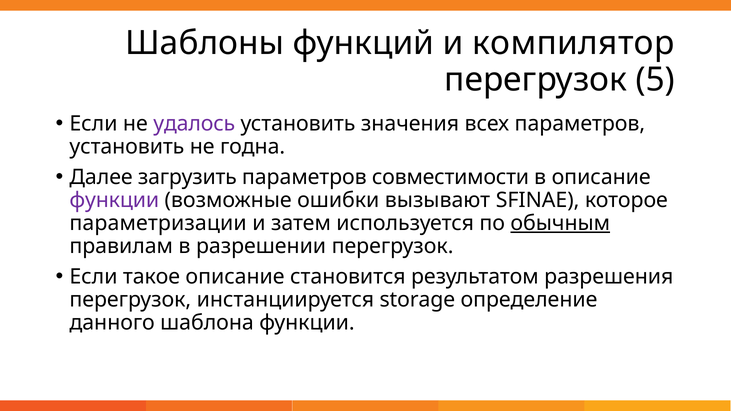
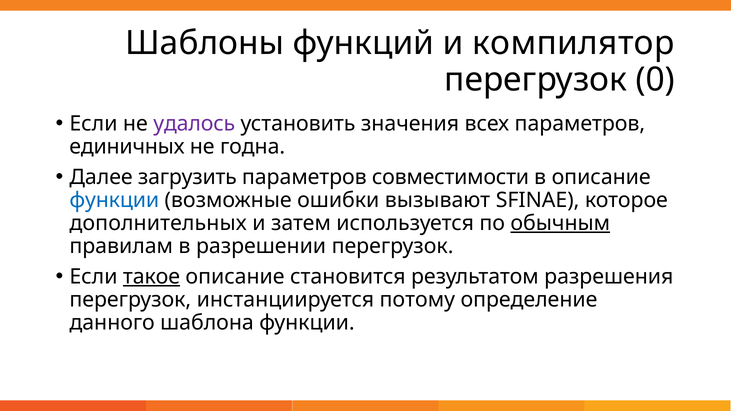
5: 5 -> 0
установить at (127, 147): установить -> единичных
функции at (114, 200) colour: purple -> blue
параметризации: параметризации -> дополнительных
такое underline: none -> present
storage: storage -> потому
